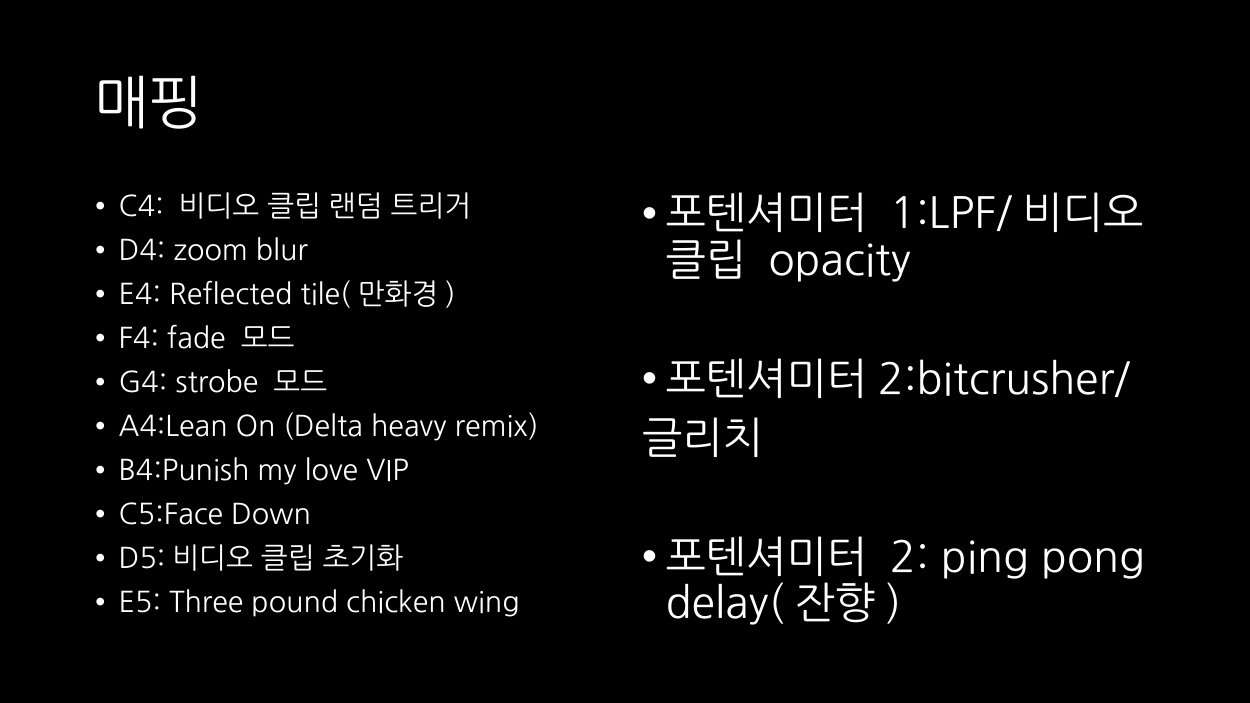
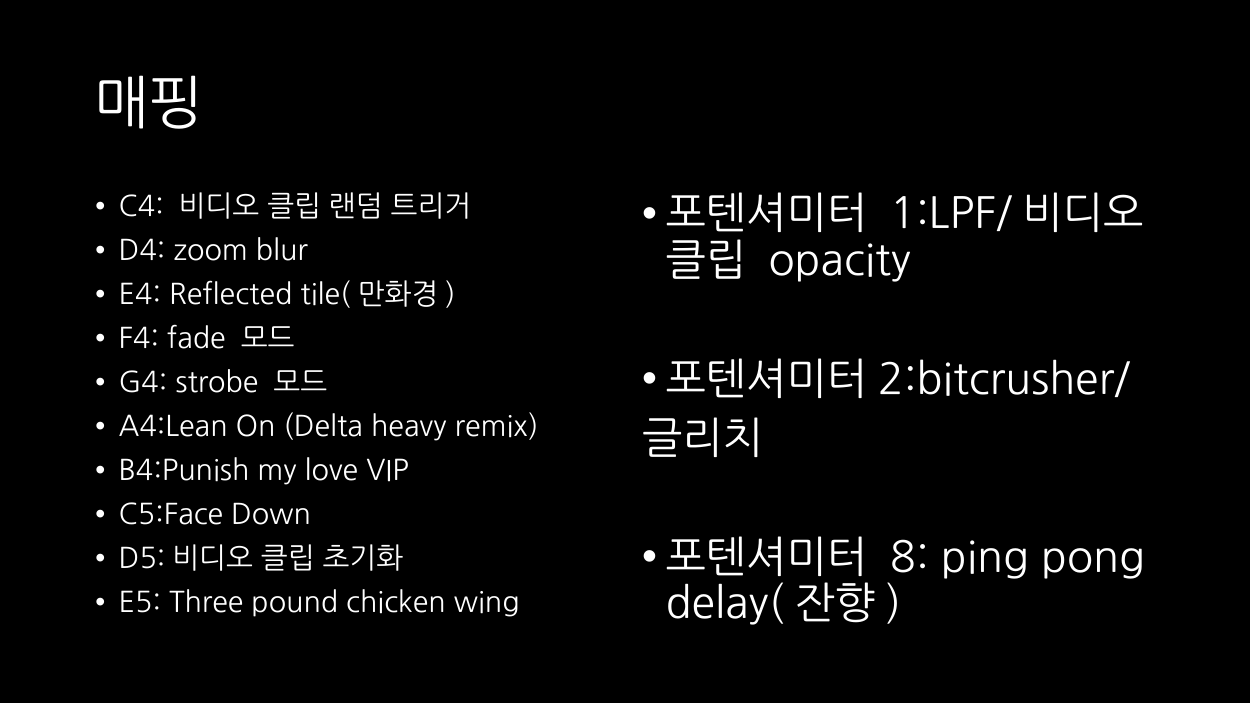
2: 2 -> 8
